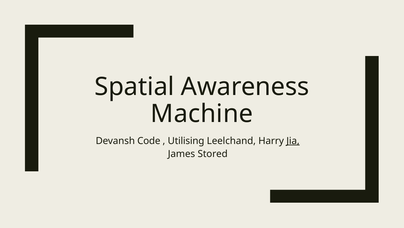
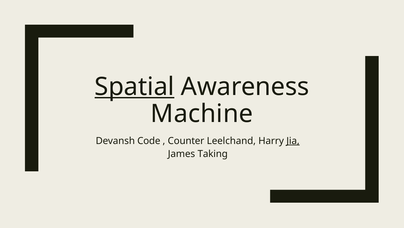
Spatial underline: none -> present
Utilising: Utilising -> Counter
Stored: Stored -> Taking
